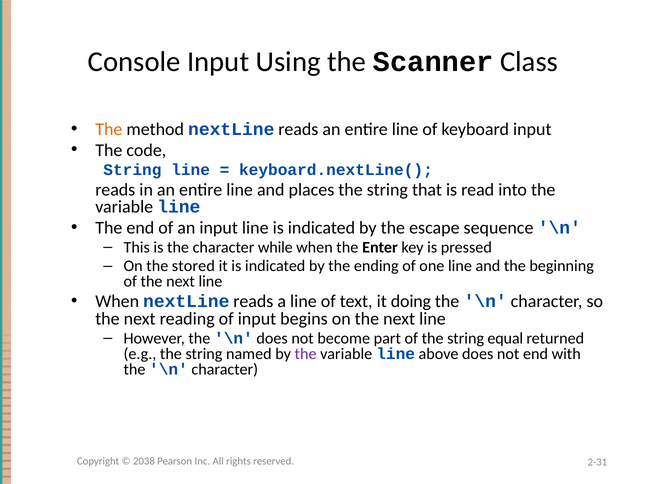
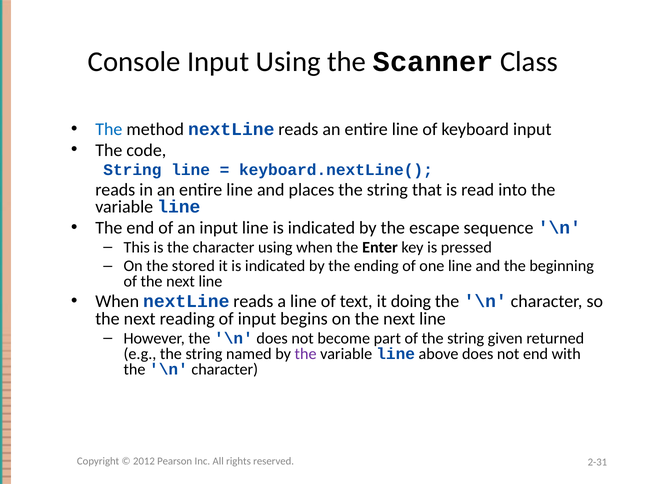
The at (109, 130) colour: orange -> blue
character while: while -> using
equal: equal -> given
2038: 2038 -> 2012
